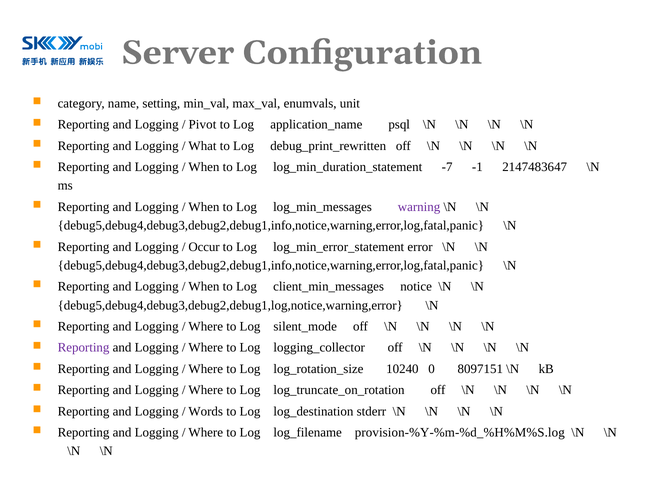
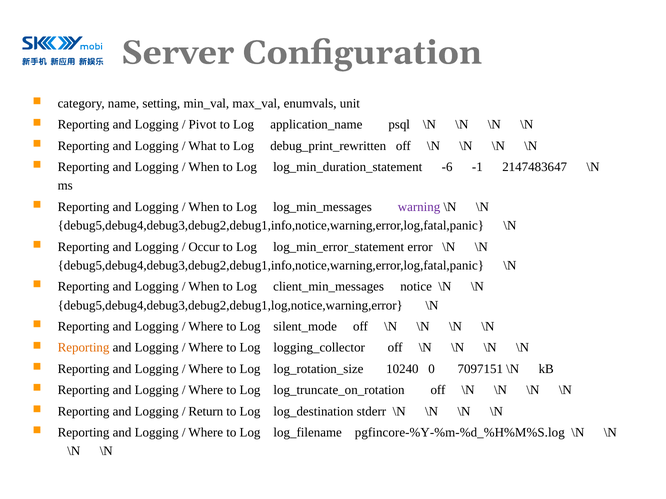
-7: -7 -> -6
Reporting at (84, 348) colour: purple -> orange
8097151: 8097151 -> 7097151
Words: Words -> Return
provision-%Y-%m-%d_%H%M%S.log: provision-%Y-%m-%d_%H%M%S.log -> pgfincore-%Y-%m-%d_%H%M%S.log
